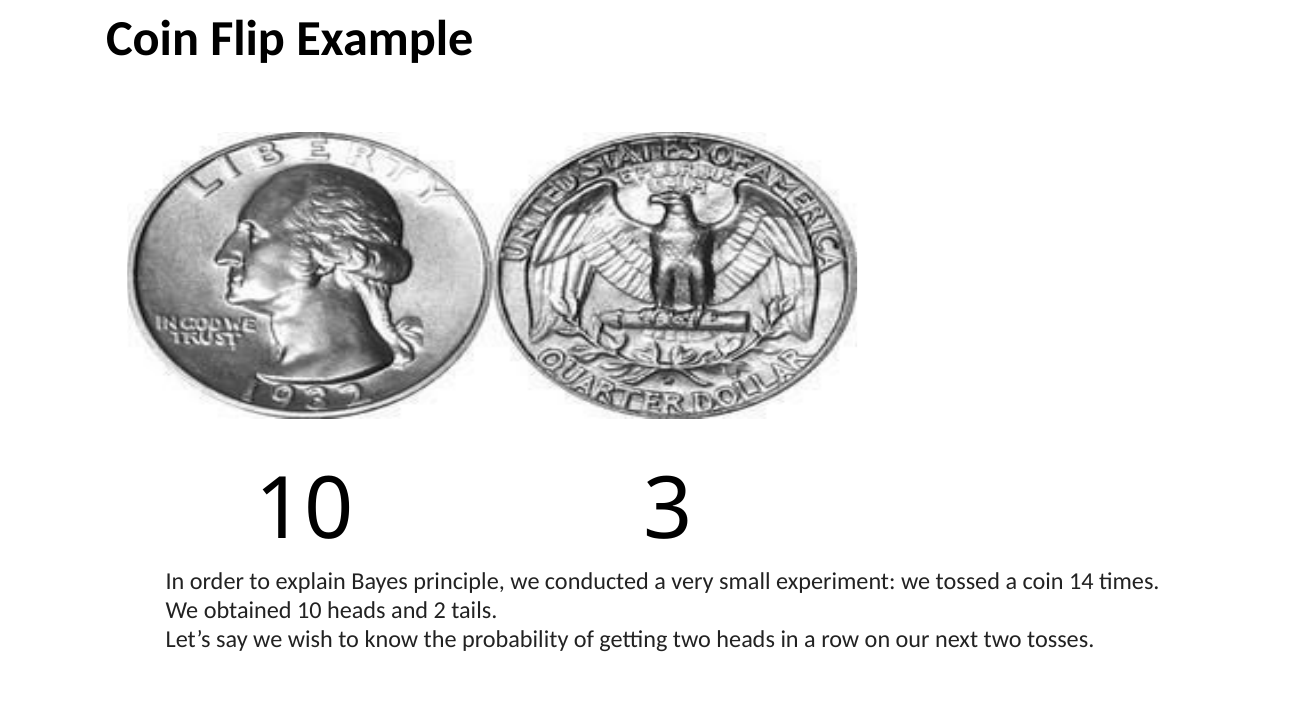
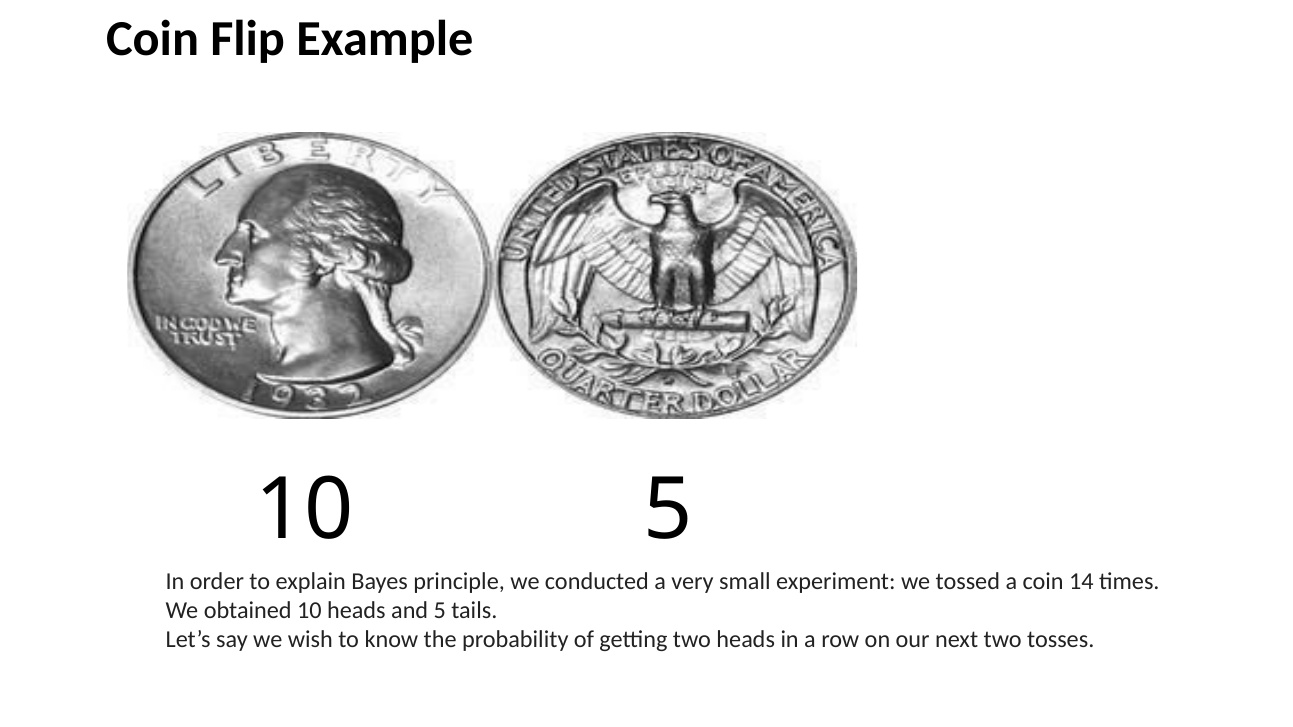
10 3: 3 -> 5
and 2: 2 -> 5
